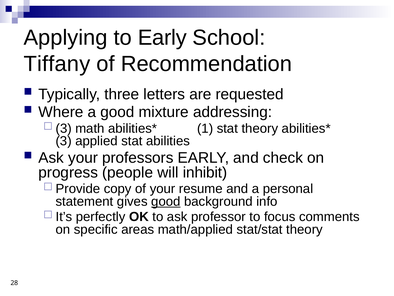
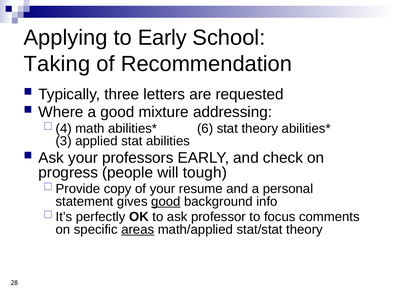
Tiffany: Tiffany -> Taking
3 at (64, 128): 3 -> 4
1: 1 -> 6
inhibit: inhibit -> tough
areas underline: none -> present
